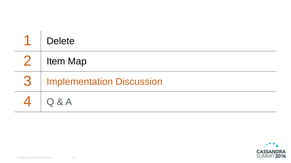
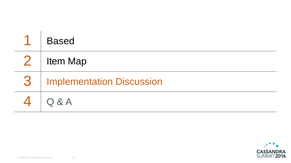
Delete: Delete -> Based
